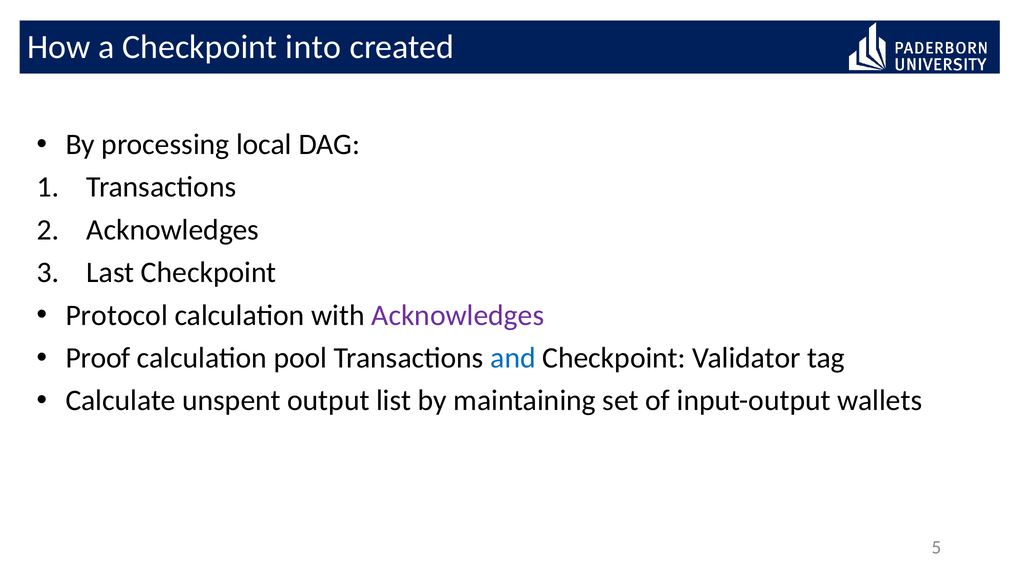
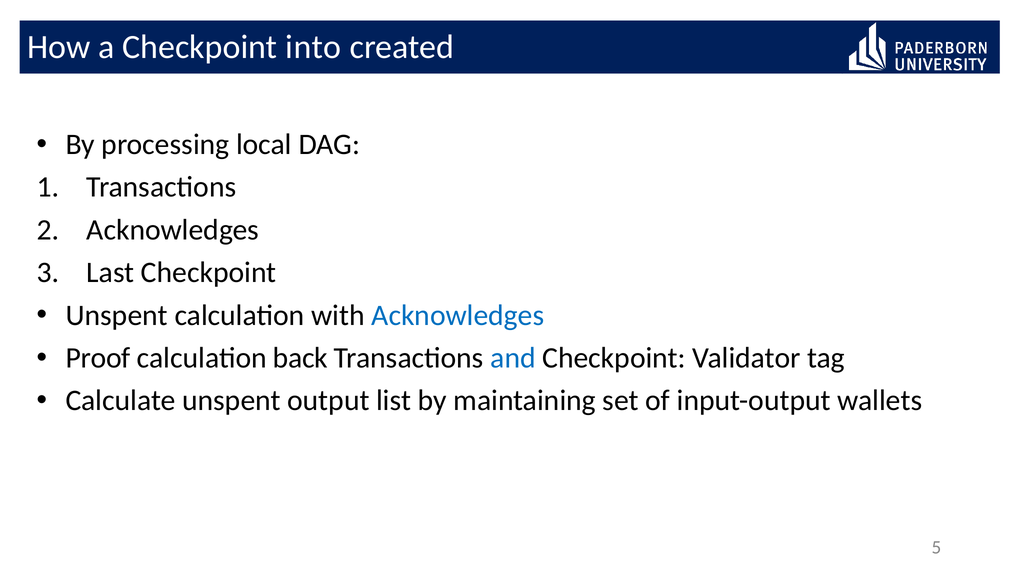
Protocol at (117, 315): Protocol -> Unspent
Acknowledges at (458, 315) colour: purple -> blue
pool: pool -> back
